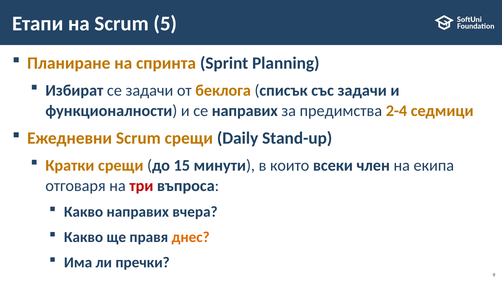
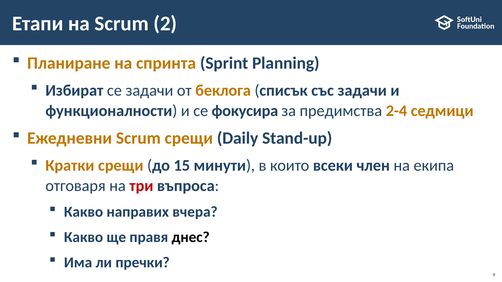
5: 5 -> 2
се направих: направих -> фокусира
днес colour: orange -> black
